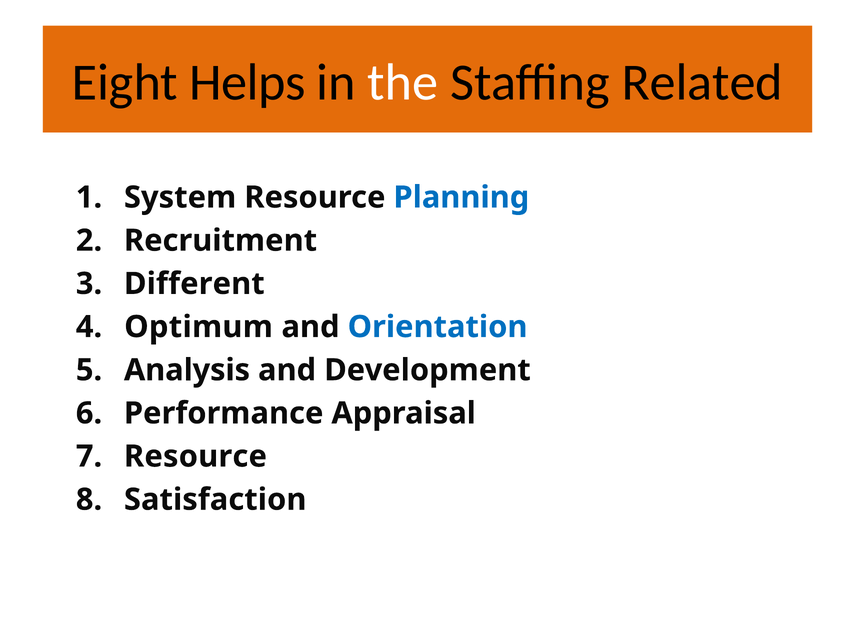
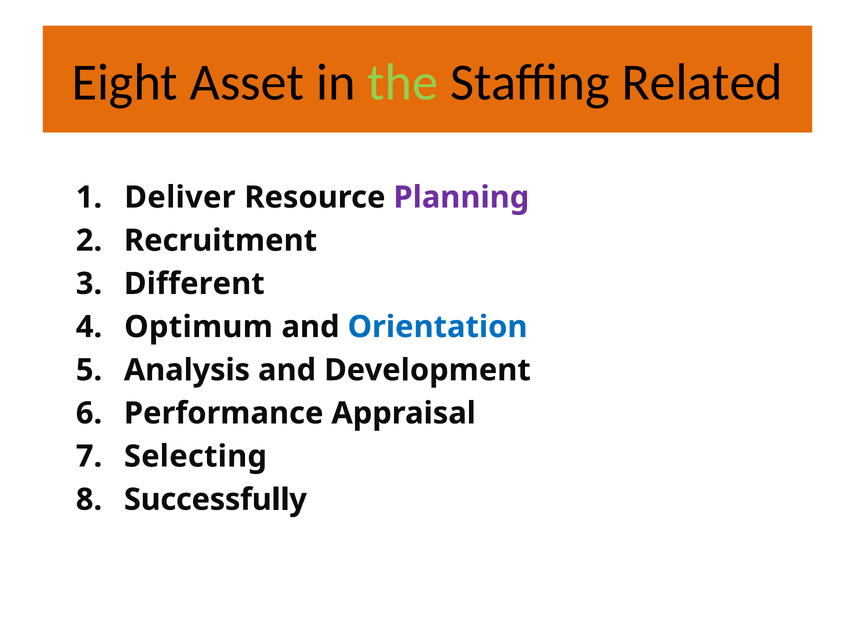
Helps: Helps -> Asset
the colour: white -> light green
System: System -> Deliver
Planning colour: blue -> purple
Resource at (195, 457): Resource -> Selecting
Satisfaction: Satisfaction -> Successfully
